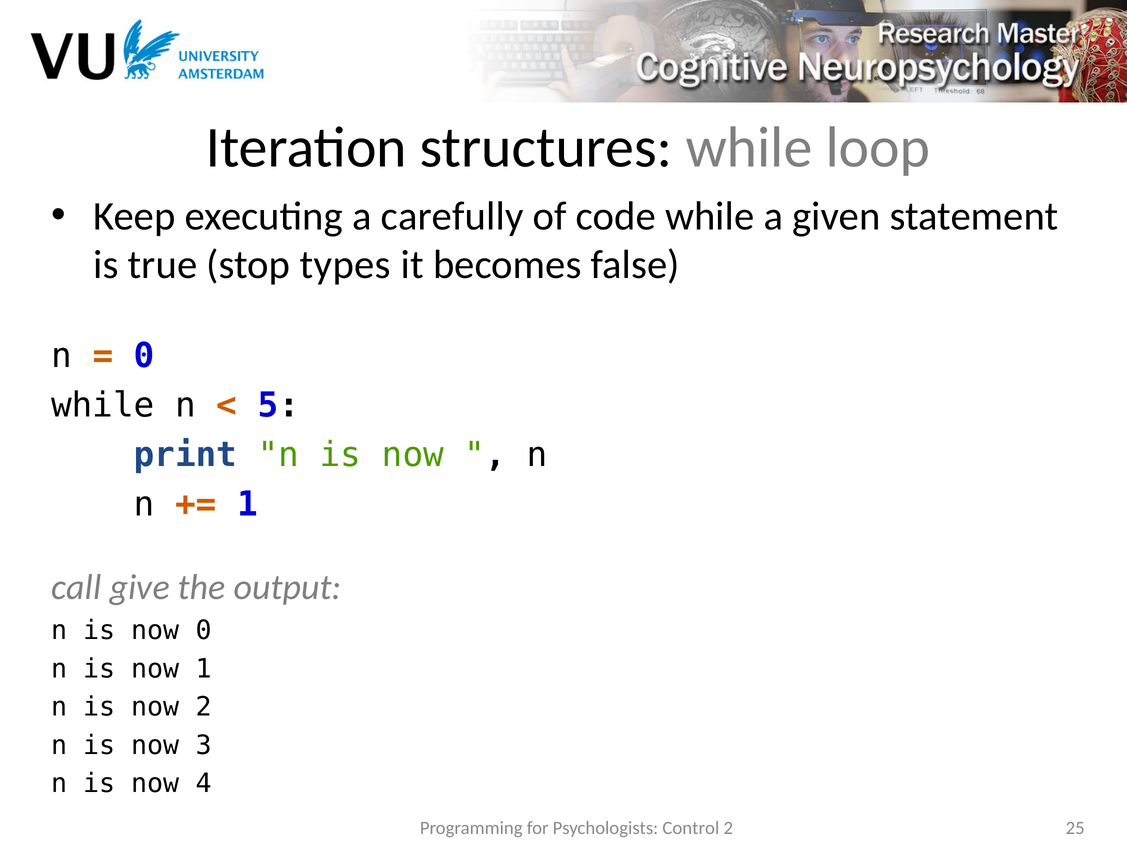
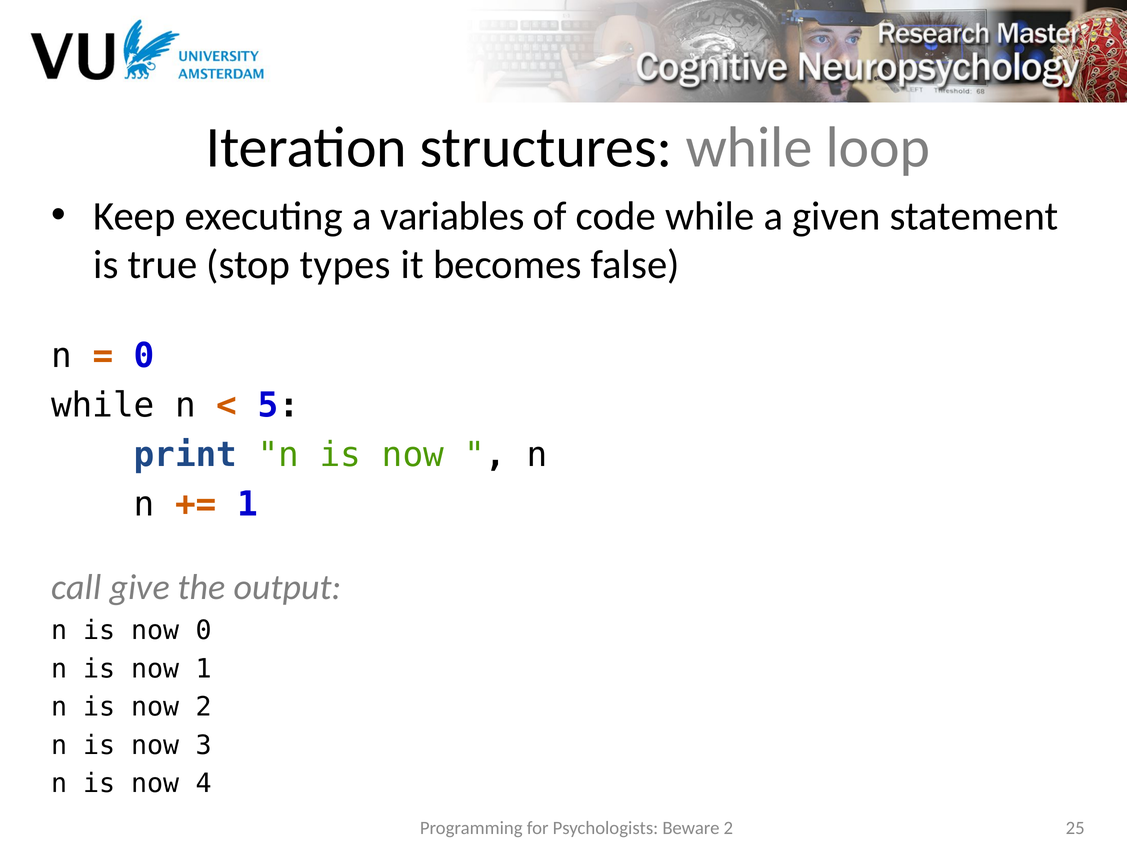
carefully: carefully -> variables
Control: Control -> Beware
